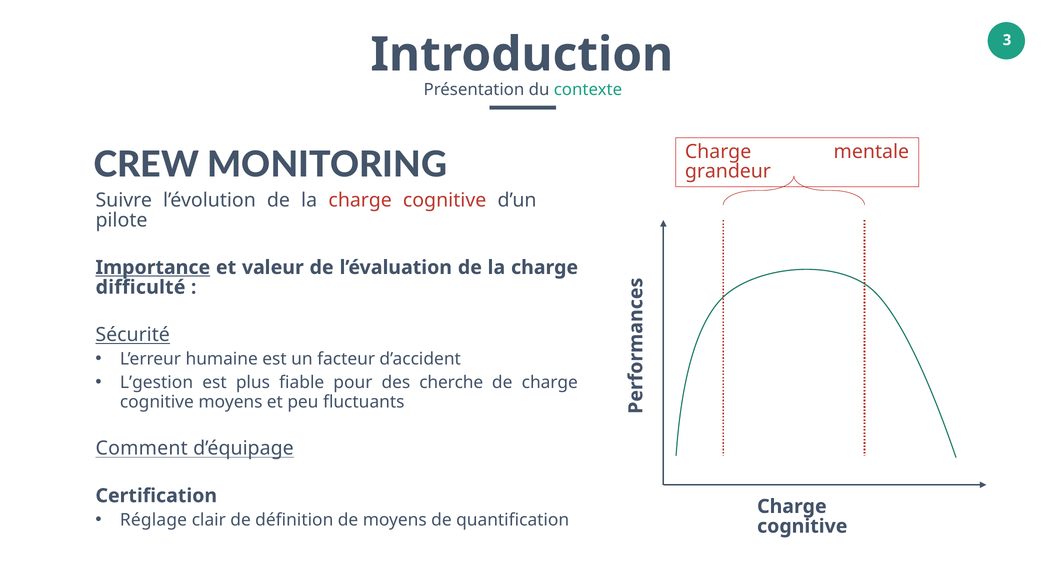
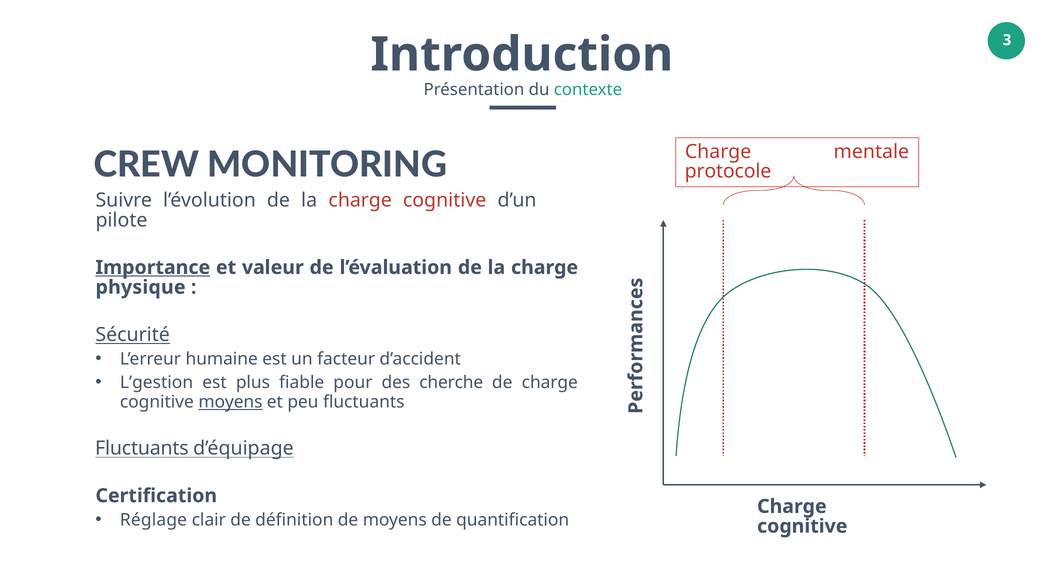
grandeur: grandeur -> protocole
difficulté: difficulté -> physique
moyens at (230, 402) underline: none -> present
Comment at (142, 449): Comment -> Fluctuants
